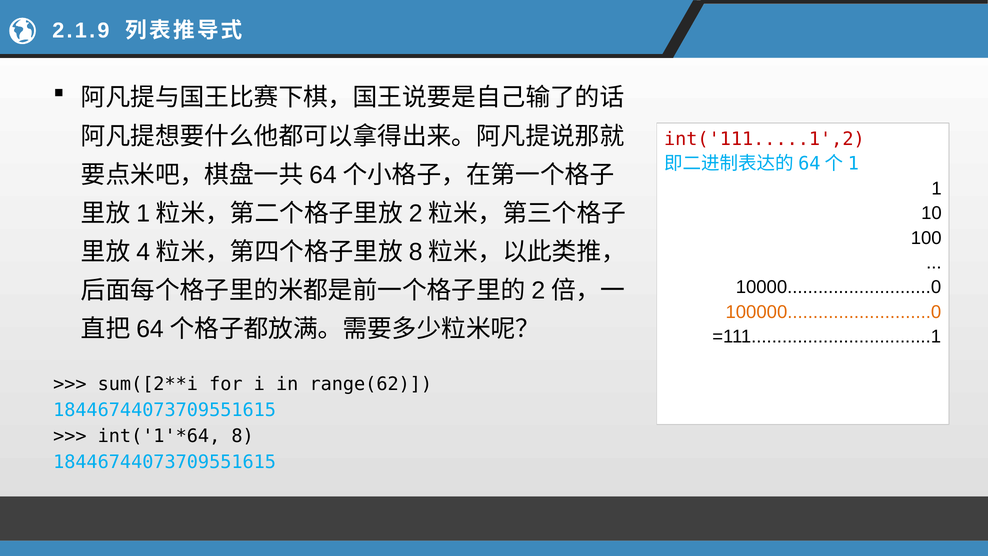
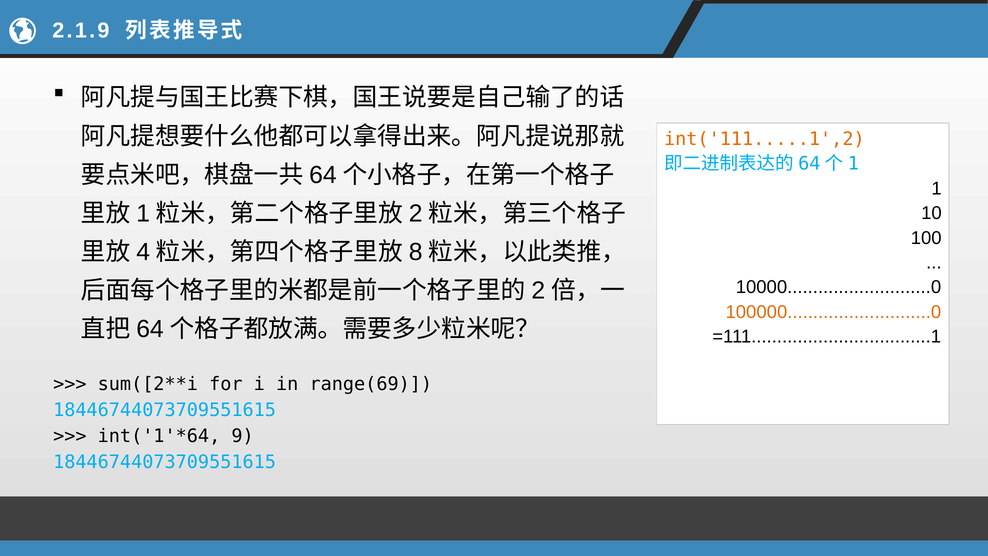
int('111.....1',2 colour: red -> orange
range(62: range(62 -> range(69
8: 8 -> 9
